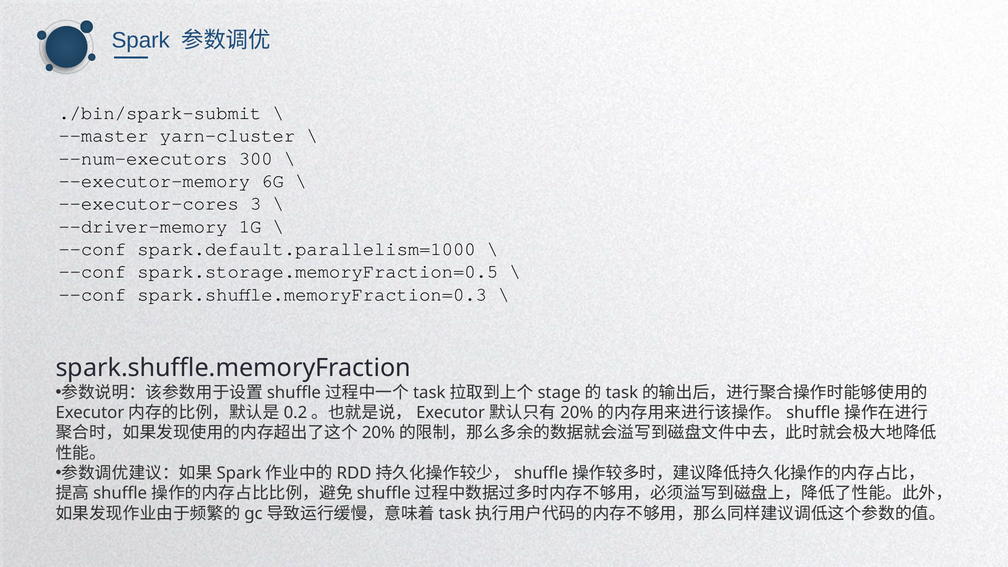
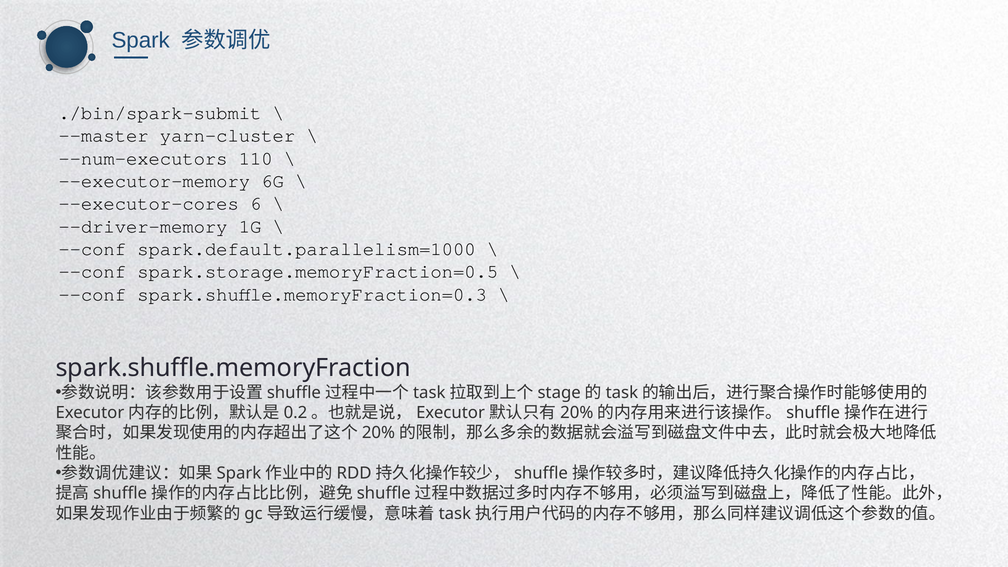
300: 300 -> 110
3: 3 -> 6
